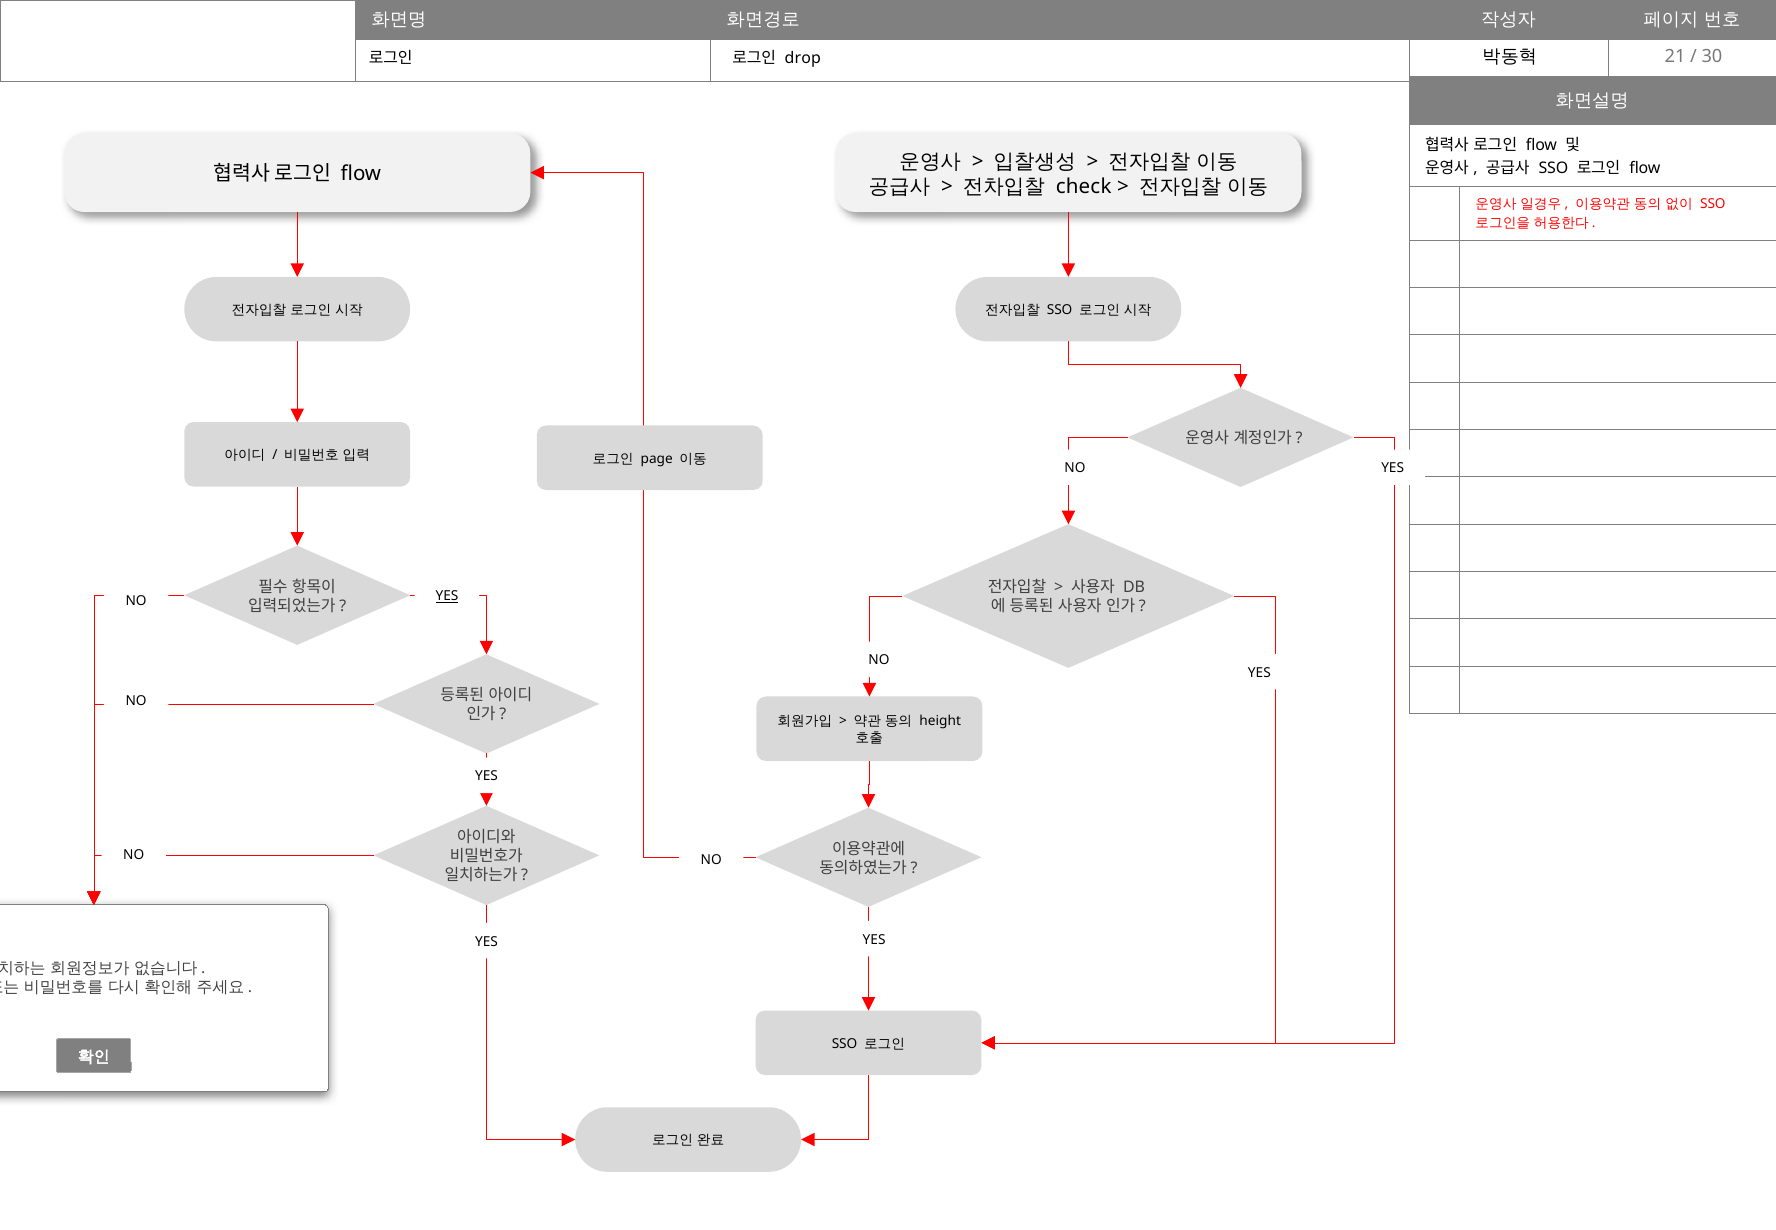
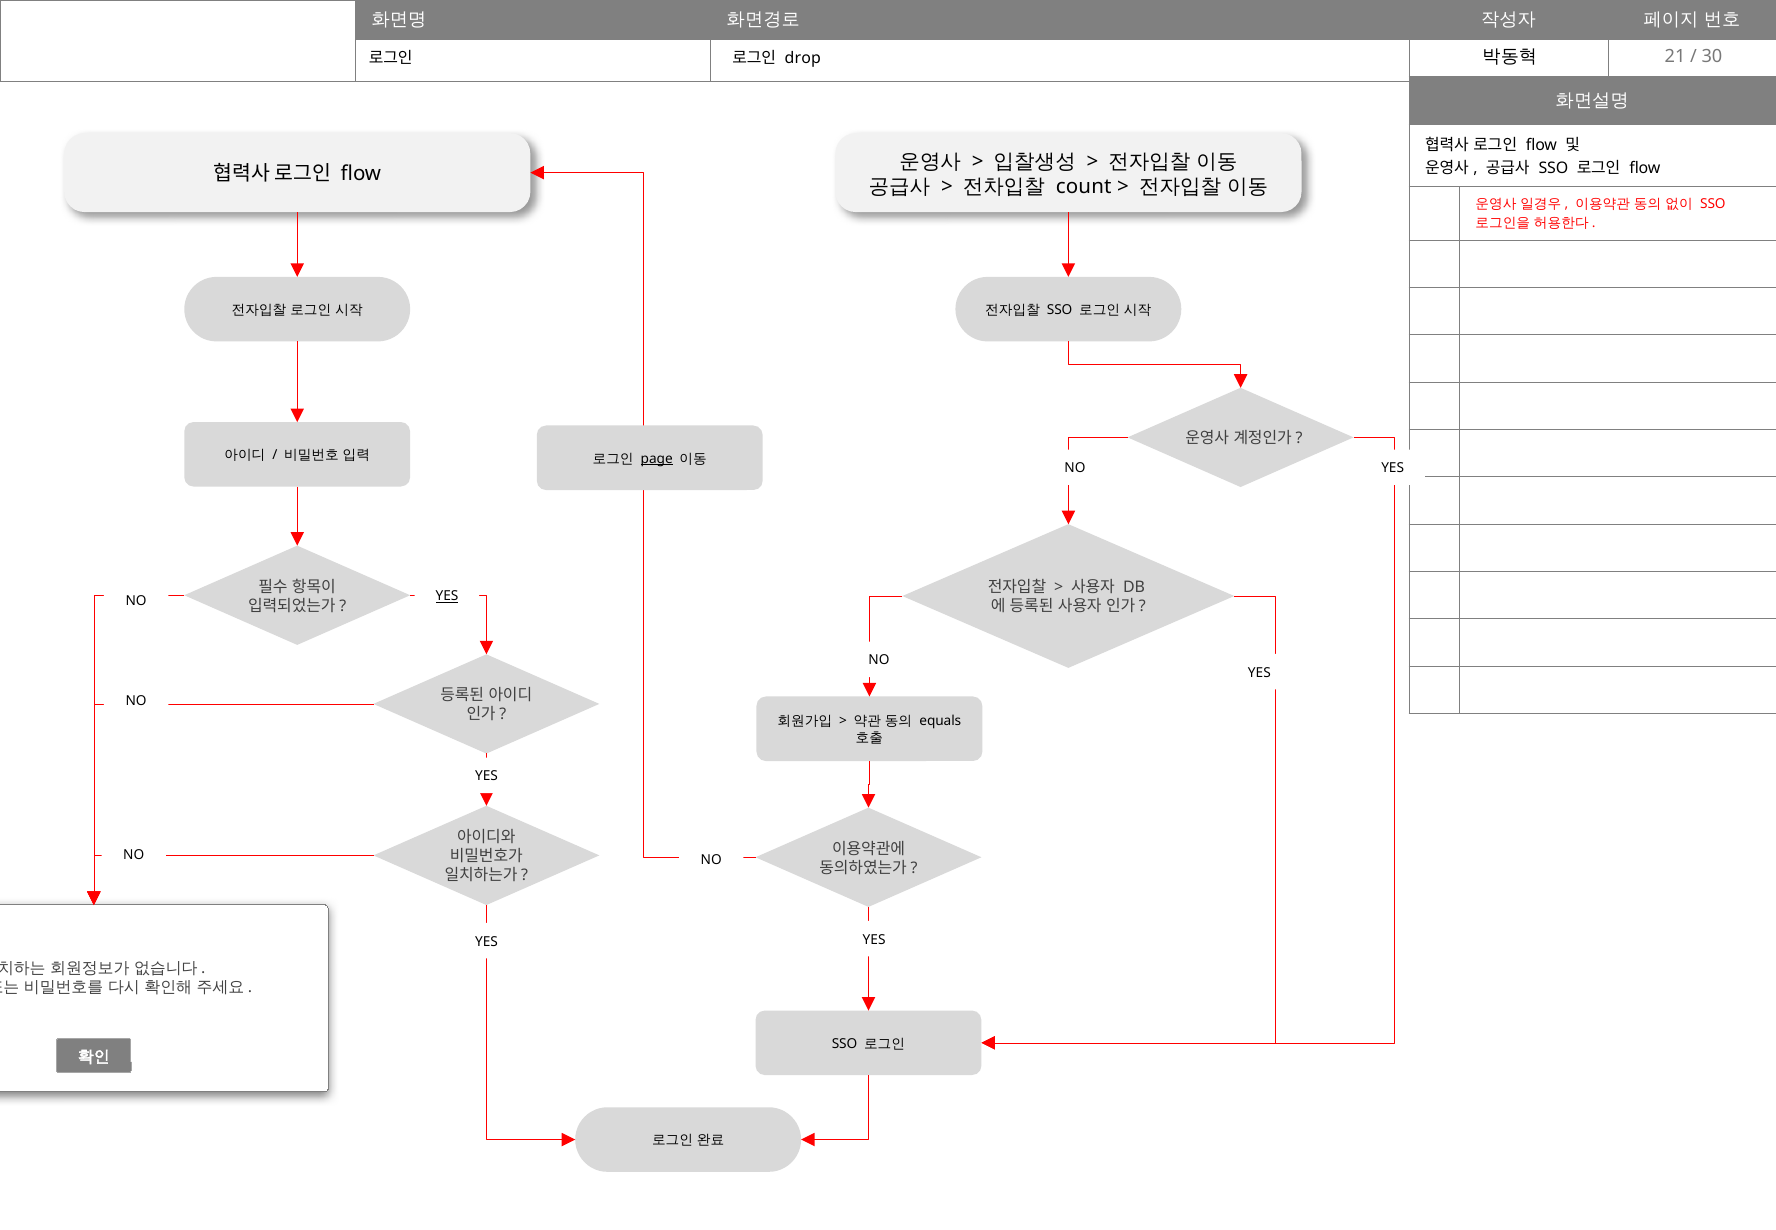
check: check -> count
page underline: none -> present
height: height -> equals
